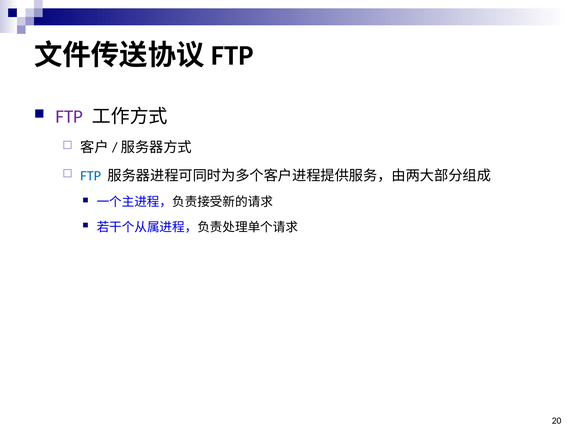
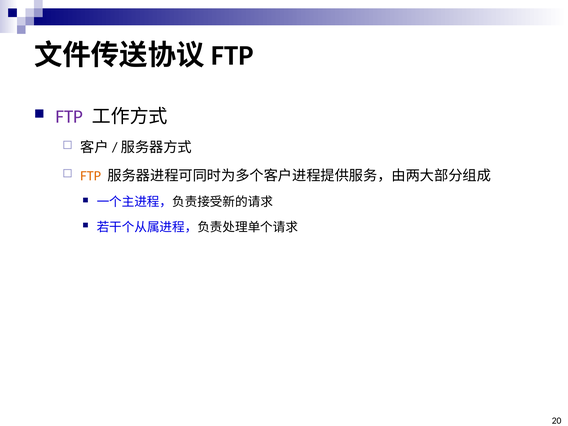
FTP at (91, 176) colour: blue -> orange
